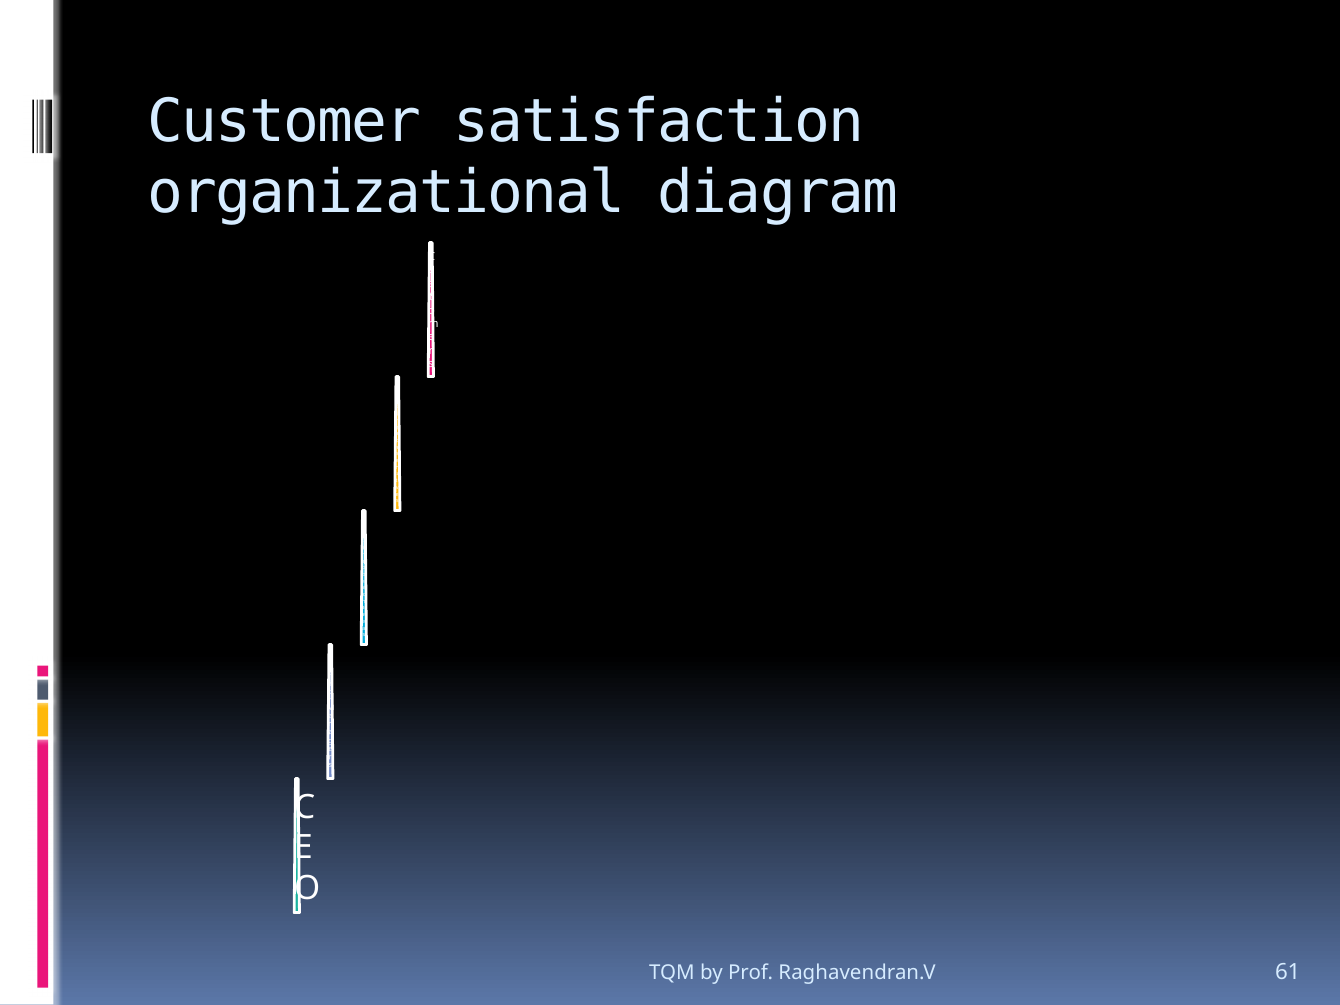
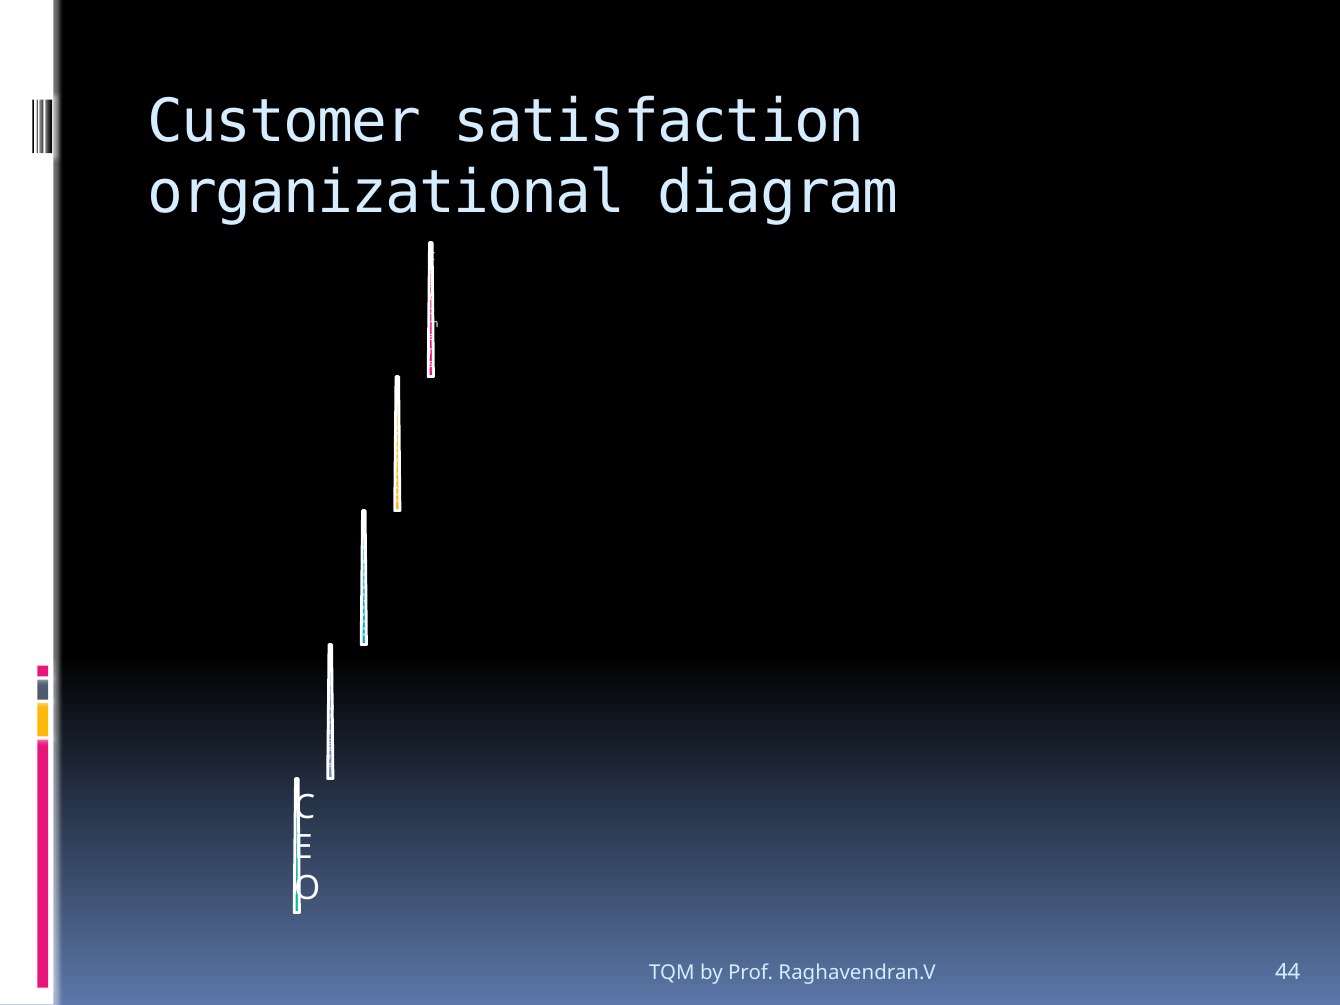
61: 61 -> 44
